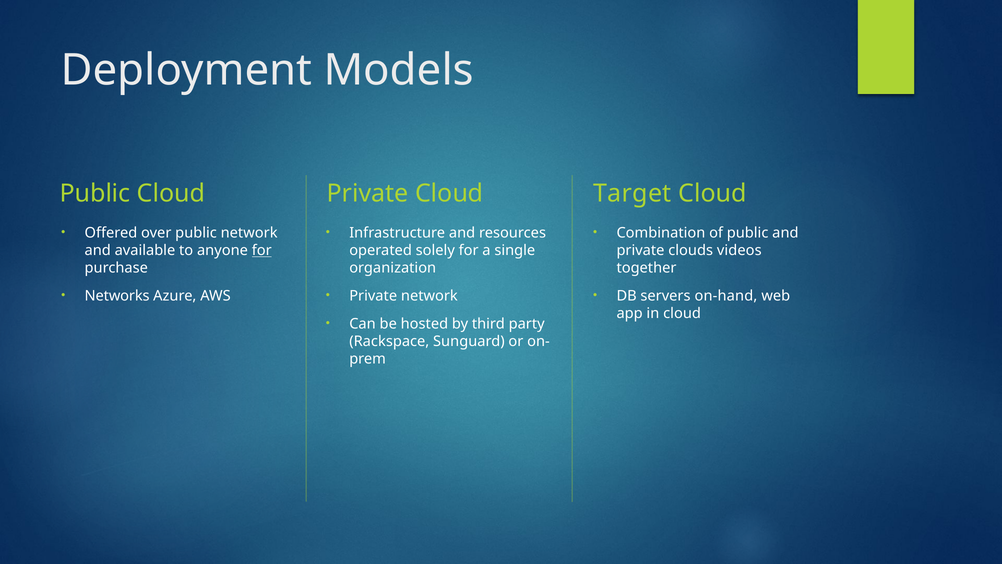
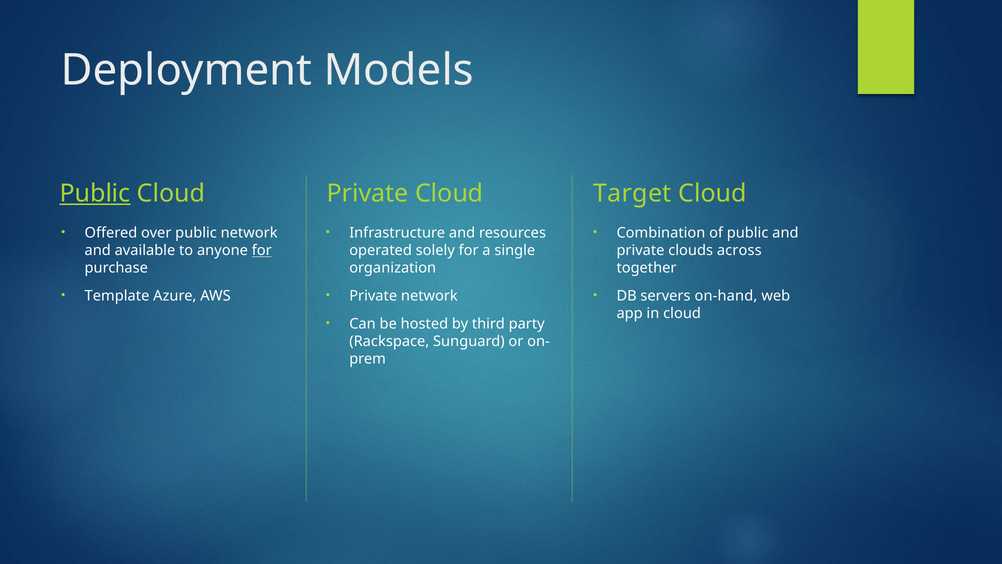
Public at (95, 193) underline: none -> present
videos: videos -> across
Networks: Networks -> Template
